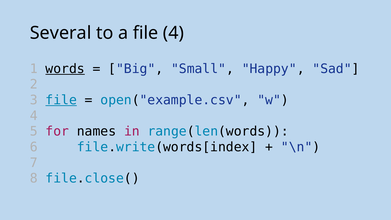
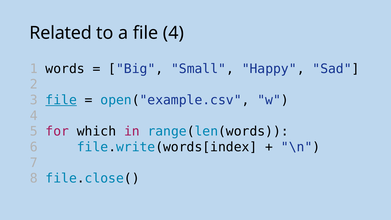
Several: Several -> Related
words underline: present -> none
names: names -> which
